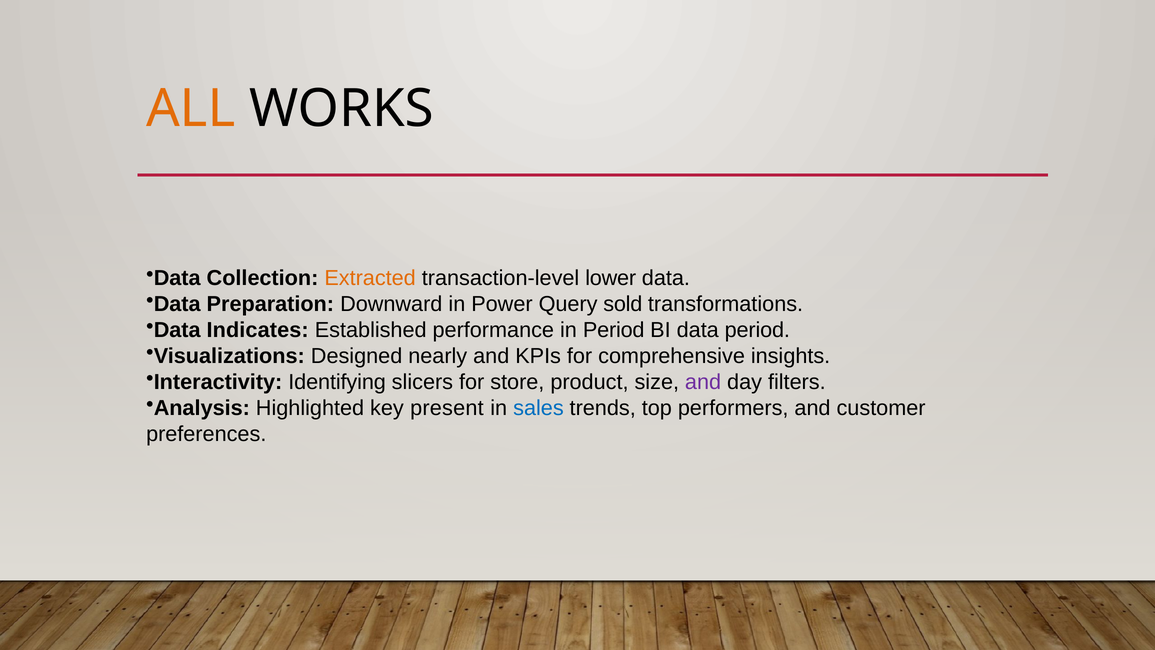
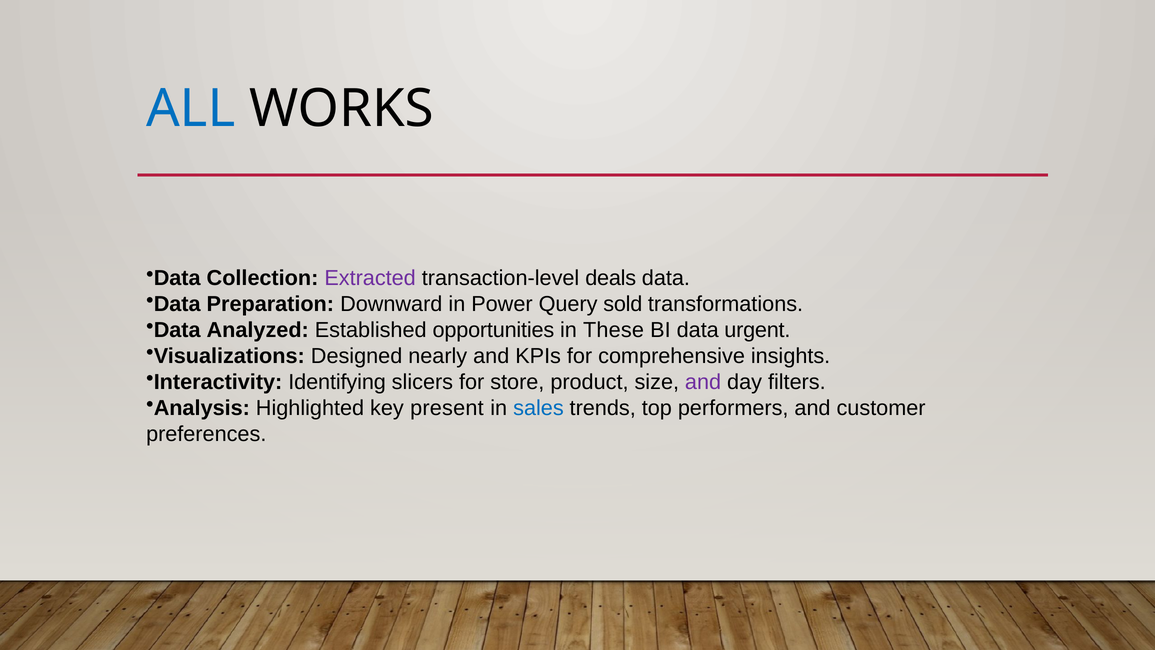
ALL colour: orange -> blue
Extracted colour: orange -> purple
lower: lower -> deals
Indicates: Indicates -> Analyzed
performance: performance -> opportunities
in Period: Period -> These
data period: period -> urgent
